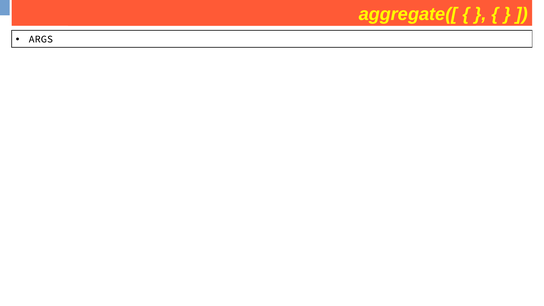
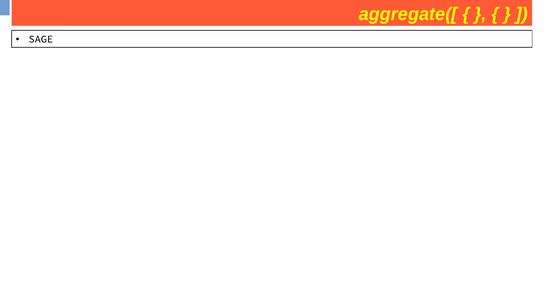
ARGS: ARGS -> SAGE
